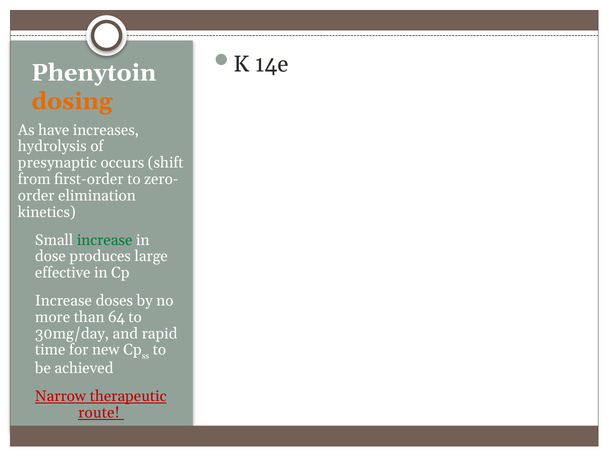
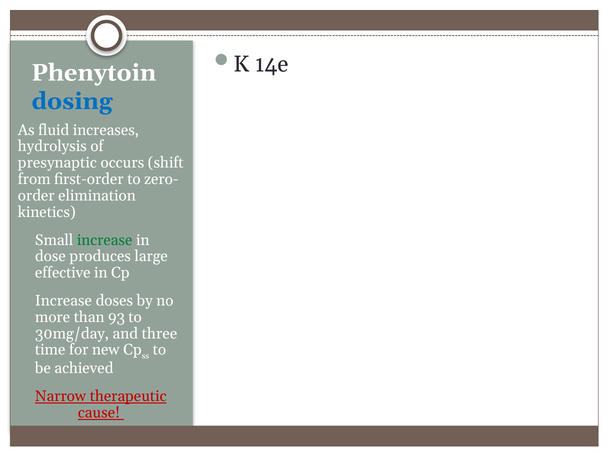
dosing colour: orange -> blue
have: have -> fluid
64: 64 -> 93
rapid: rapid -> three
route: route -> cause
